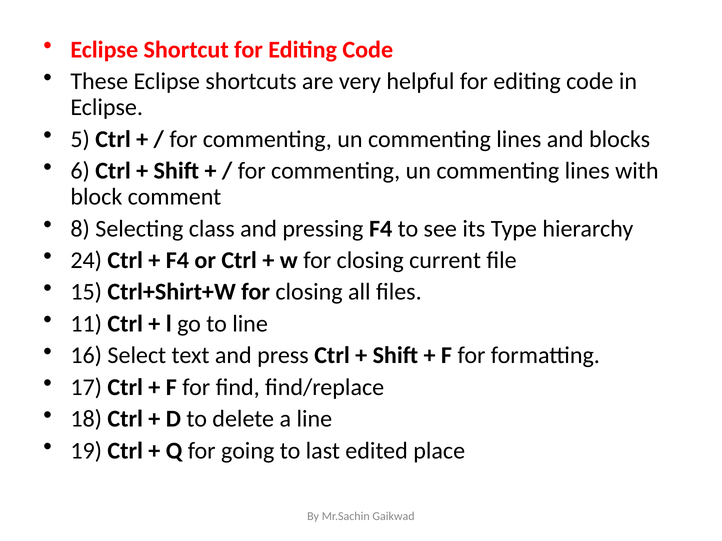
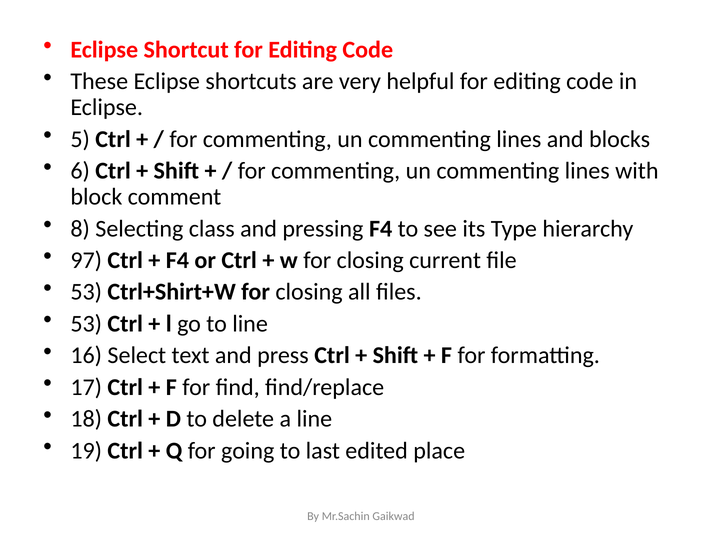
24: 24 -> 97
15 at (86, 292): 15 -> 53
11 at (86, 324): 11 -> 53
